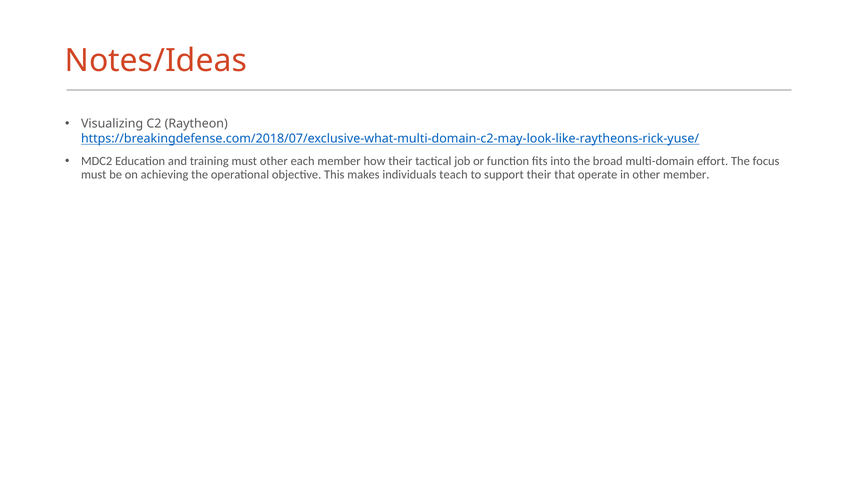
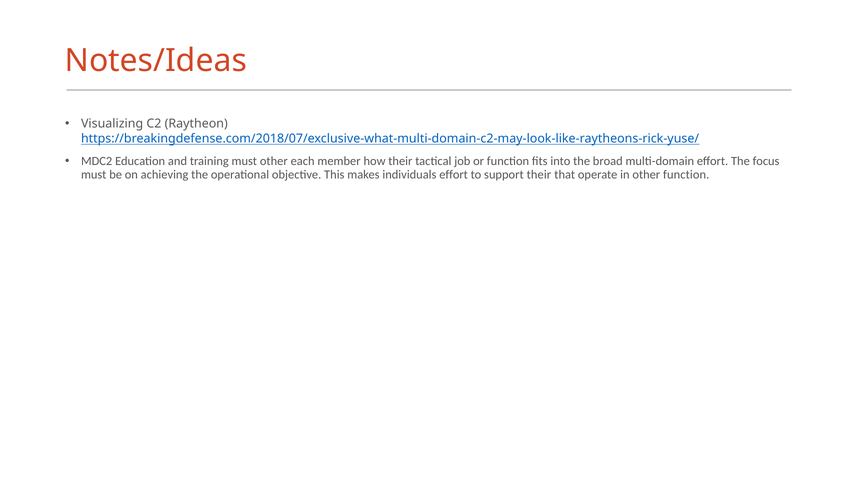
individuals teach: teach -> effort
other member: member -> function
